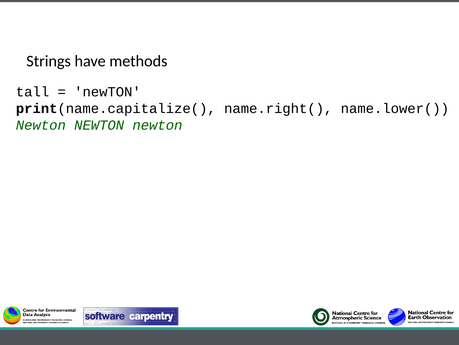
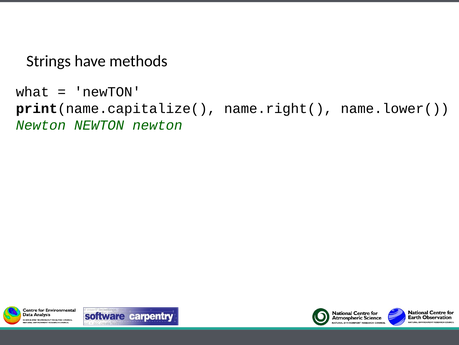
tall: tall -> what
